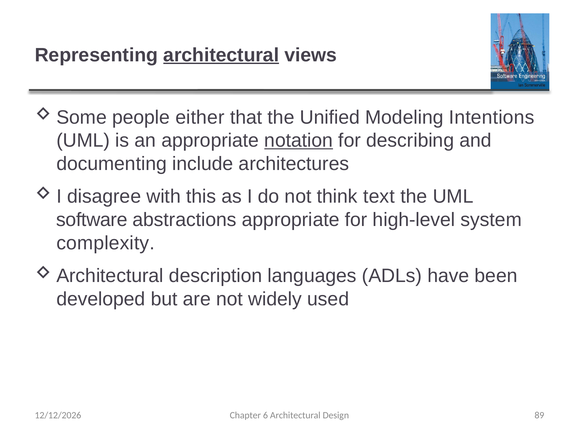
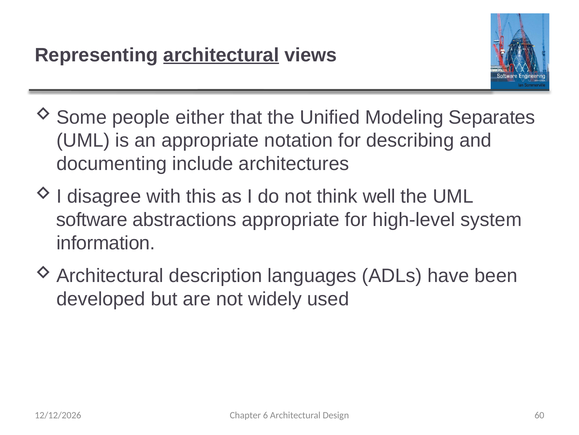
Intentions: Intentions -> Separates
notation underline: present -> none
text: text -> well
complexity: complexity -> information
89: 89 -> 60
